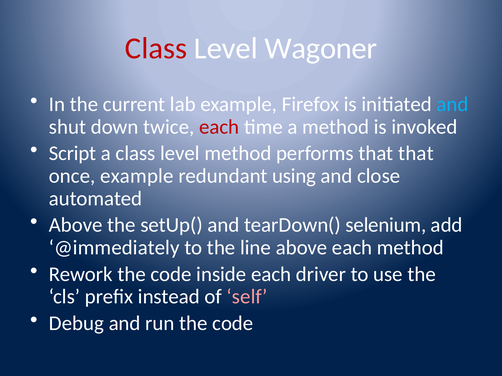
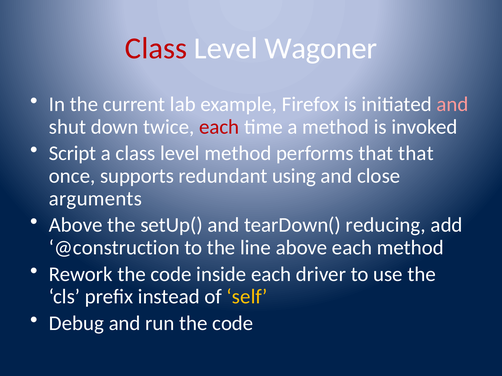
and at (452, 104) colour: light blue -> pink
once example: example -> supports
automated: automated -> arguments
selenium: selenium -> reducing
@immediately: @immediately -> @construction
self colour: pink -> yellow
